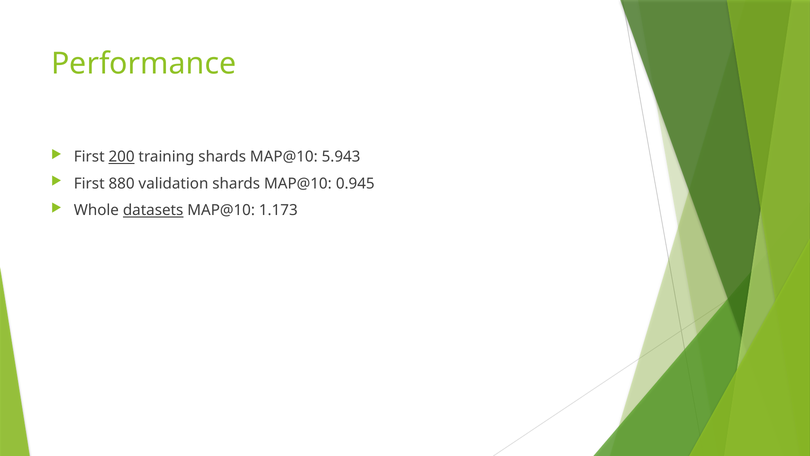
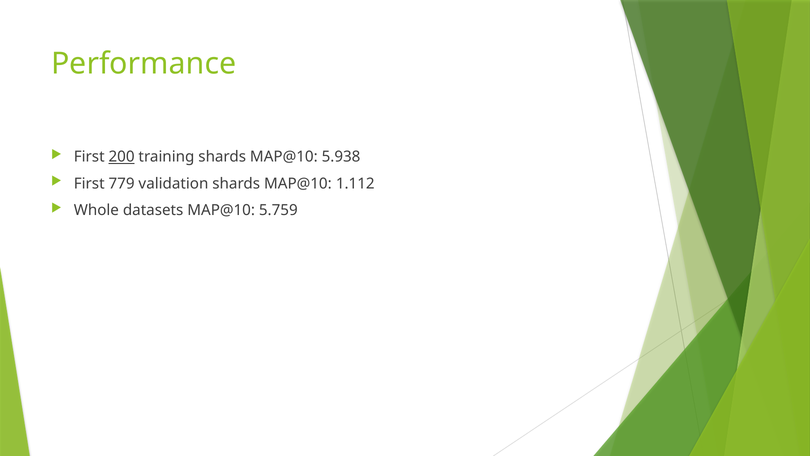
5.943: 5.943 -> 5.938
880: 880 -> 779
0.945: 0.945 -> 1.112
datasets underline: present -> none
1.173: 1.173 -> 5.759
